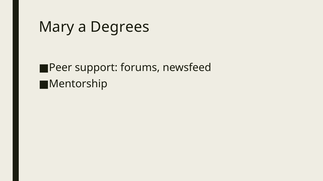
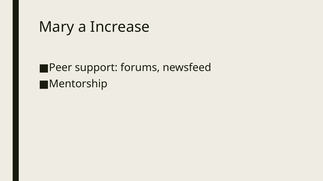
Degrees: Degrees -> Increase
